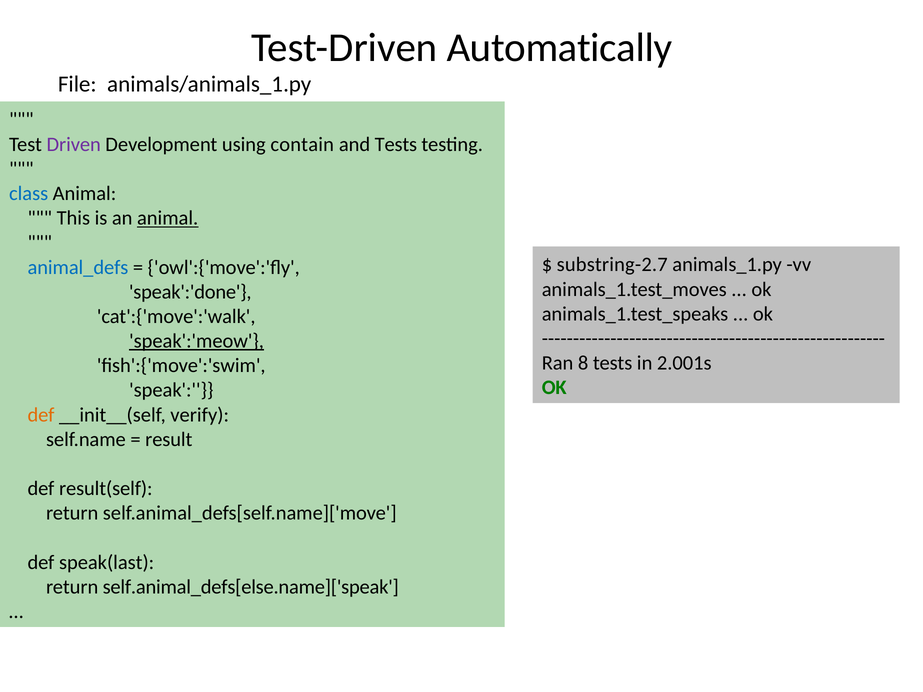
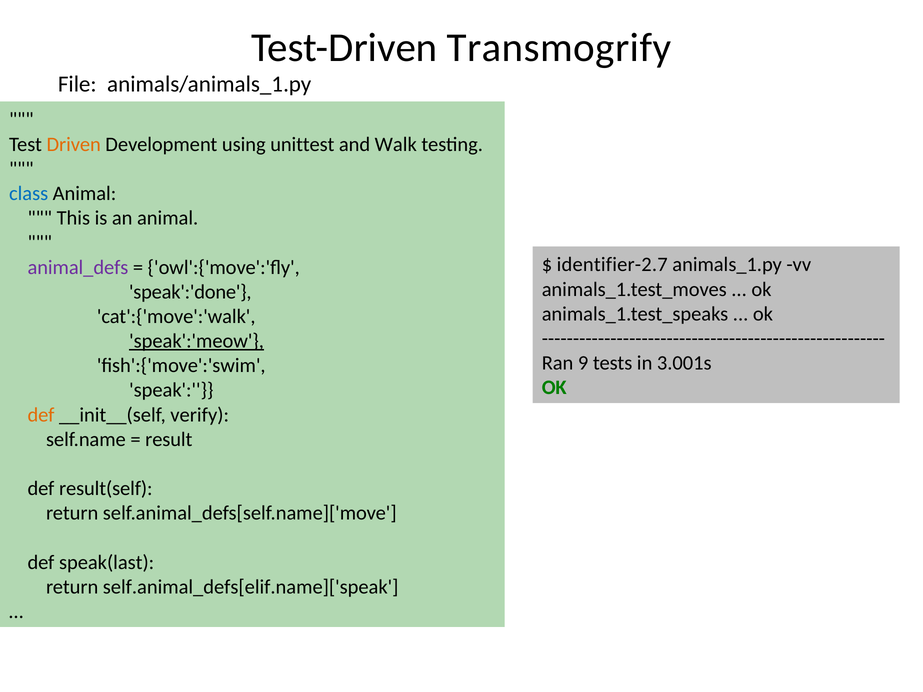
Automatically: Automatically -> Transmogrify
Driven colour: purple -> orange
contain: contain -> unittest
and Tests: Tests -> Walk
animal at (168, 218) underline: present -> none
substring-2.7: substring-2.7 -> identifier-2.7
animal_defs colour: blue -> purple
8: 8 -> 9
2.001s: 2.001s -> 3.001s
self.animal_defs[else.name]['speak: self.animal_defs[else.name]['speak -> self.animal_defs[elif.name]['speak
